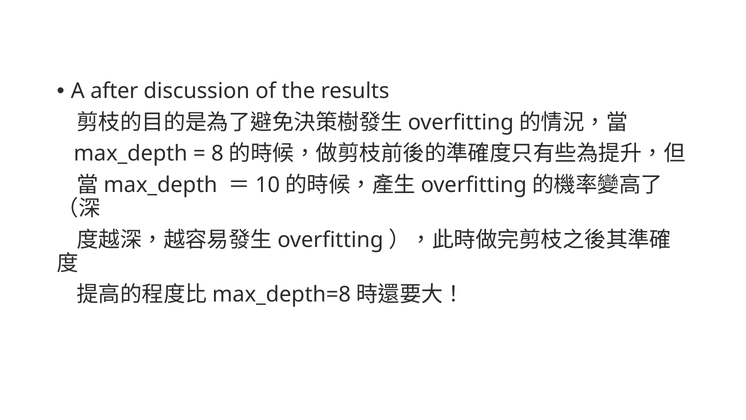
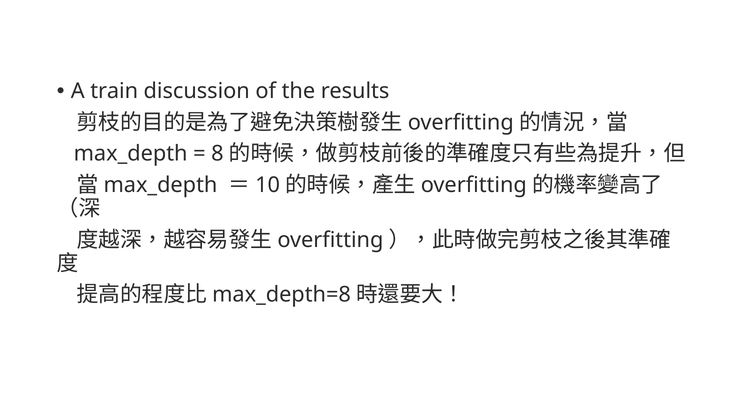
after: after -> train
